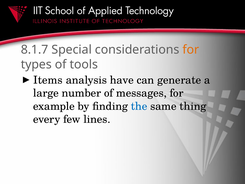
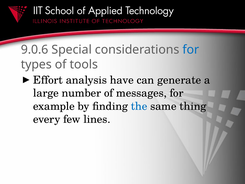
8.1.7: 8.1.7 -> 9.0.6
for at (191, 50) colour: orange -> blue
Items: Items -> Effort
